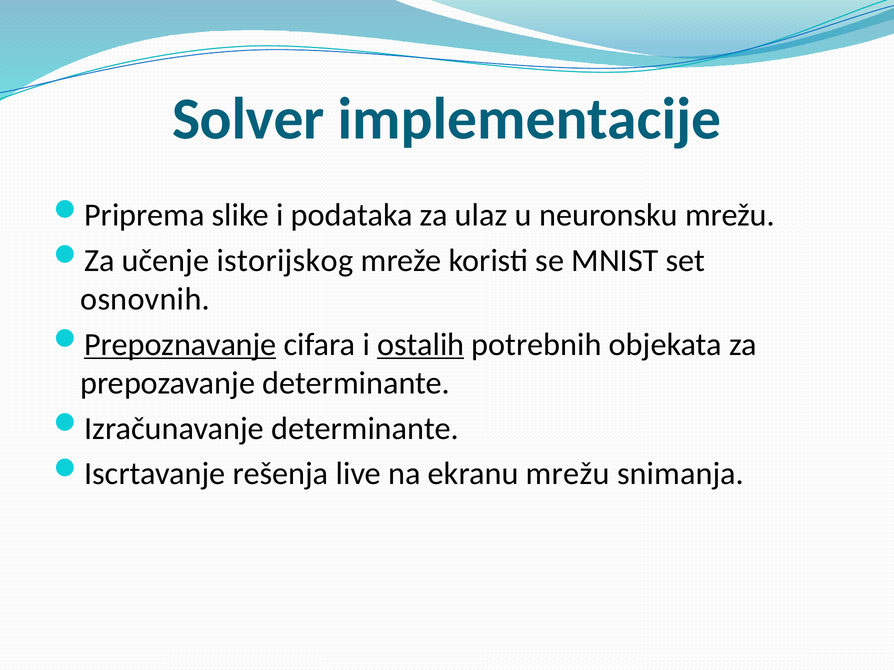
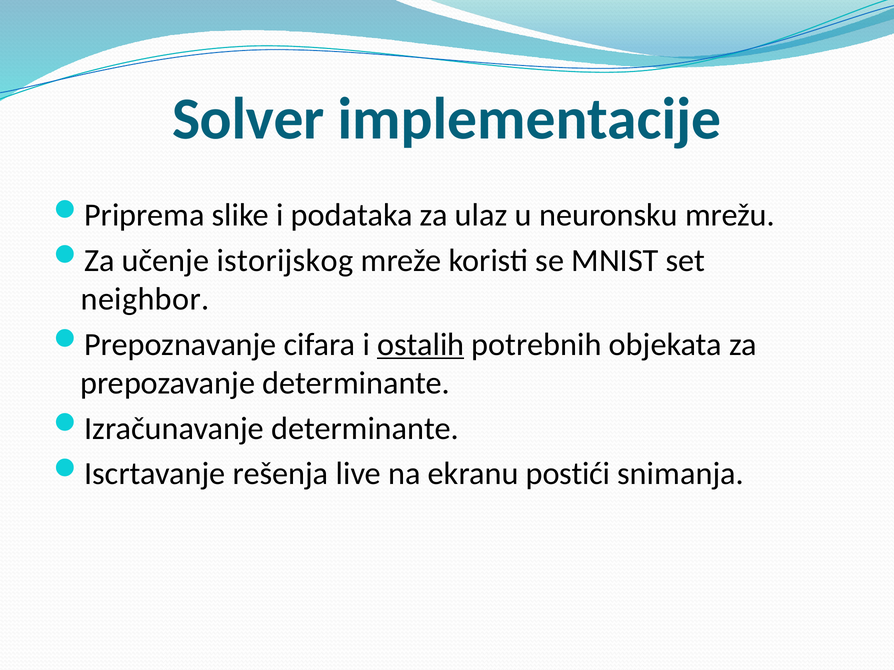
osnovnih: osnovnih -> neighbor
Prepoznavanje underline: present -> none
ekranu mrežu: mrežu -> postići
